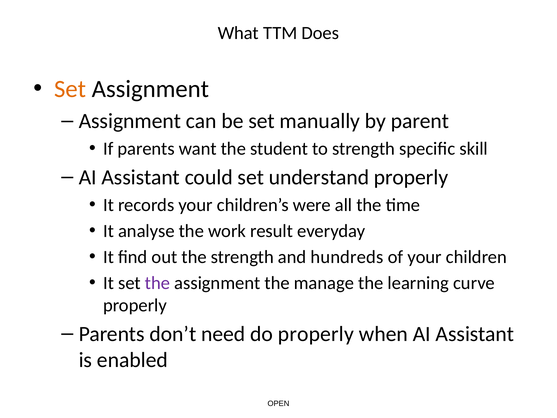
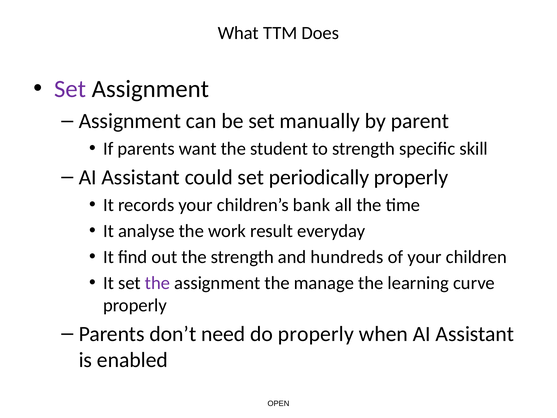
Set at (70, 89) colour: orange -> purple
understand: understand -> periodically
were: were -> bank
